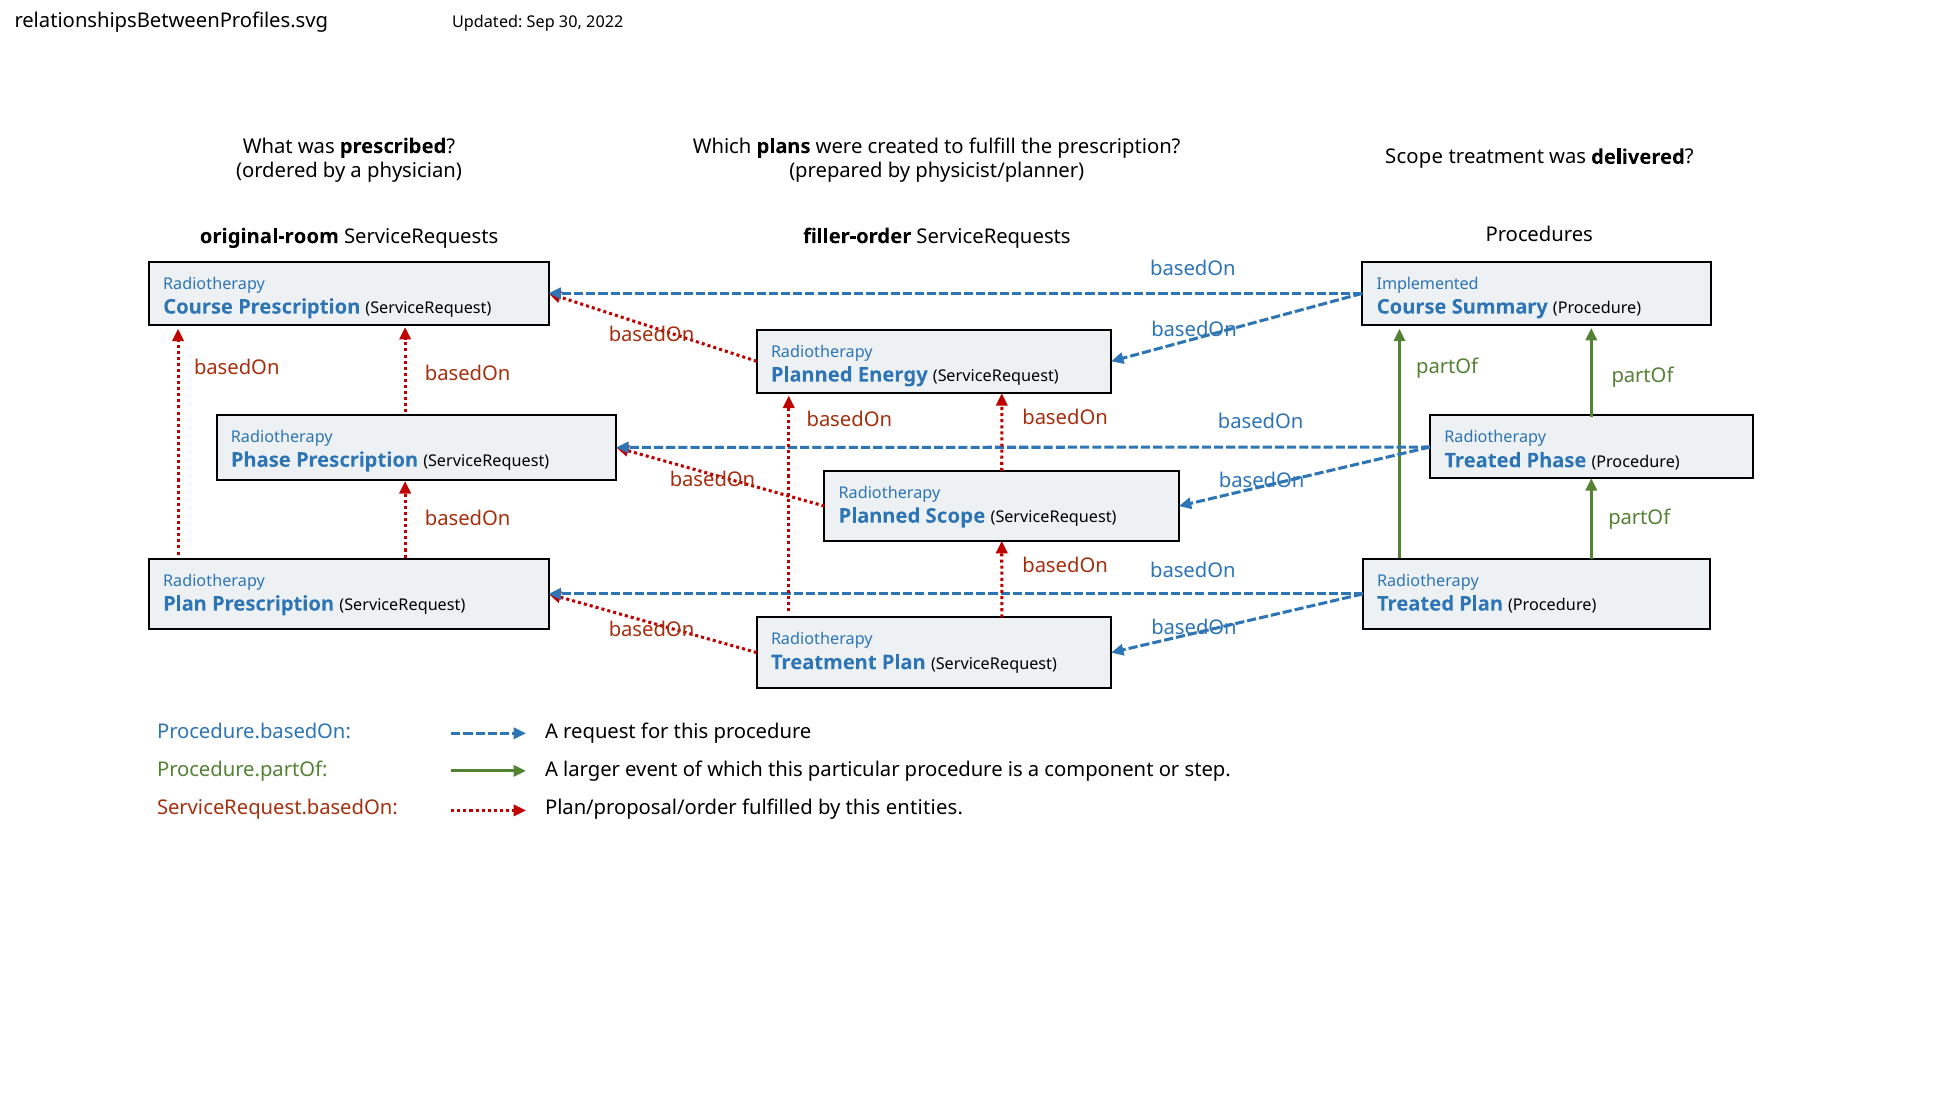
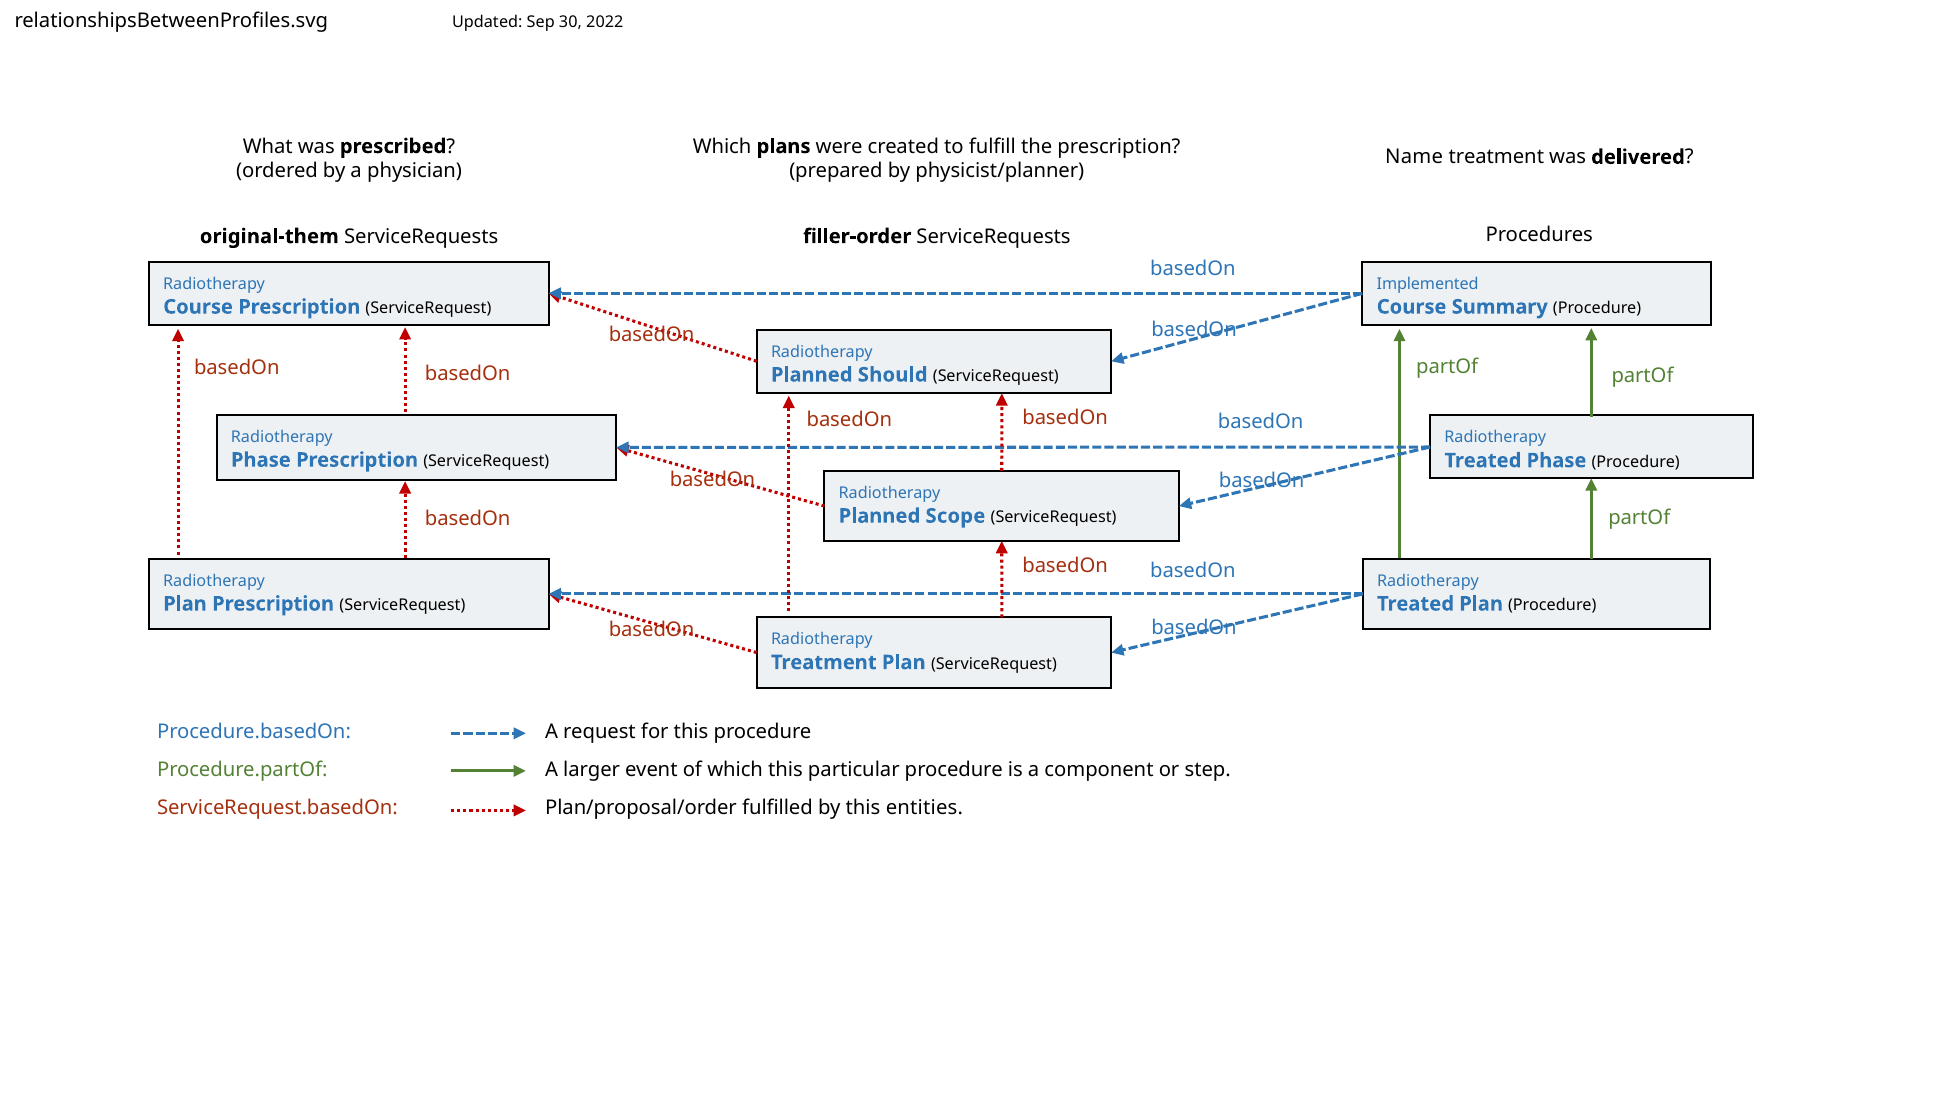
Scope at (1414, 157): Scope -> Name
original-room: original-room -> original-them
Energy: Energy -> Should
